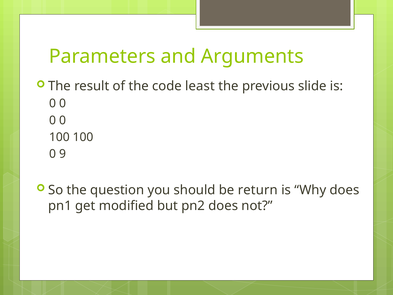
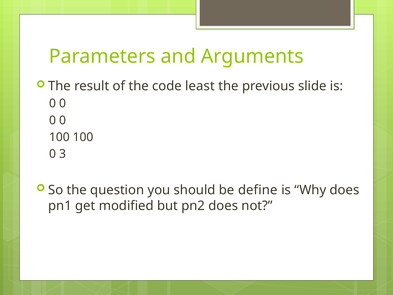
9: 9 -> 3
return: return -> define
